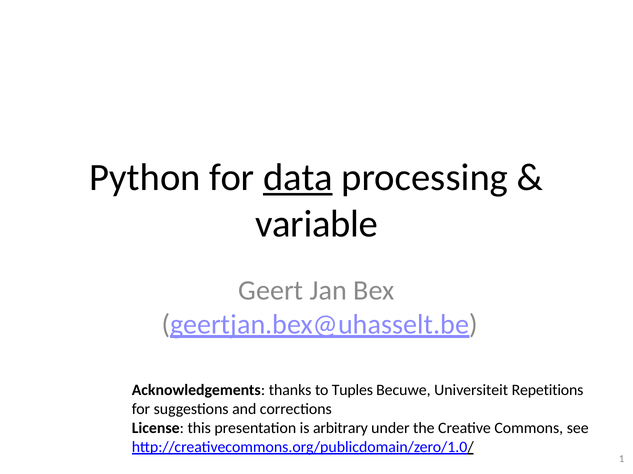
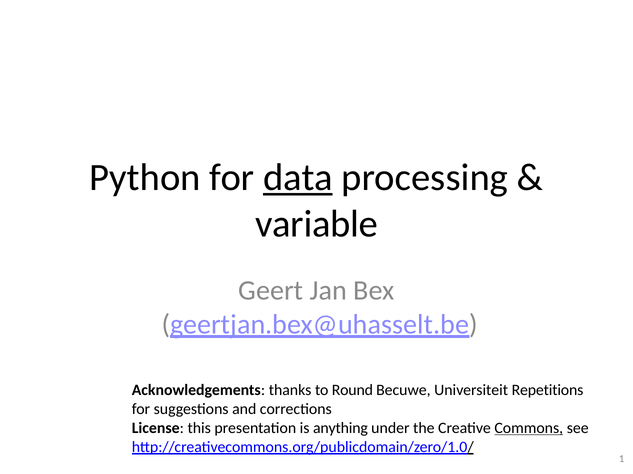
Tuples: Tuples -> Round
arbitrary: arbitrary -> anything
Commons underline: none -> present
